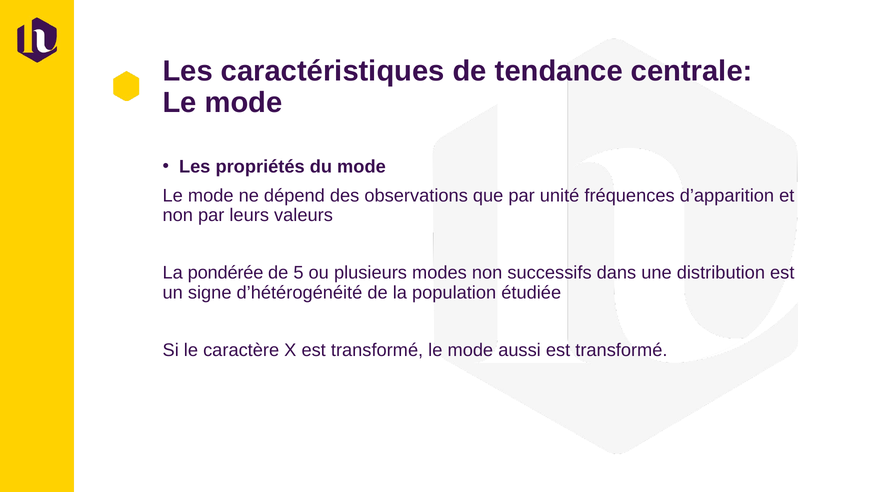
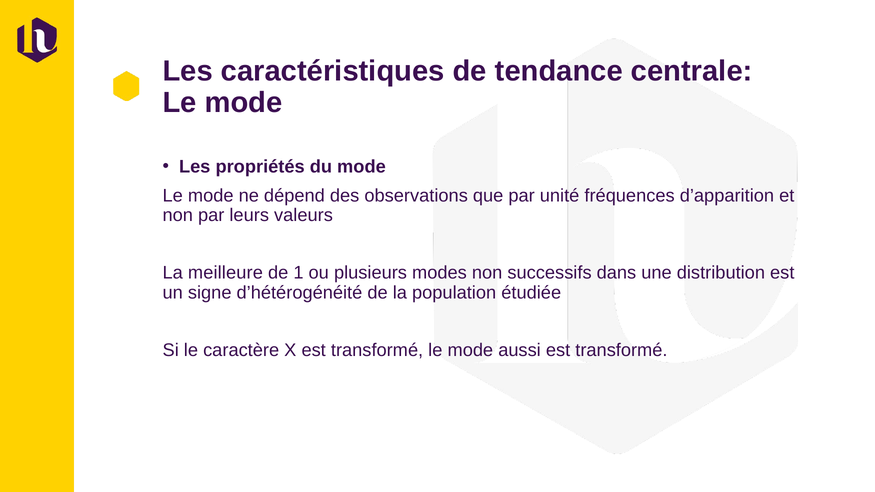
pondérée: pondérée -> meilleure
5: 5 -> 1
